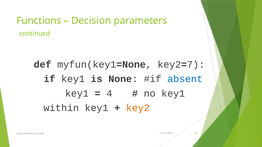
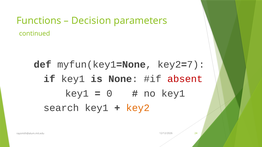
absent colour: blue -> red
4: 4 -> 0
within: within -> search
